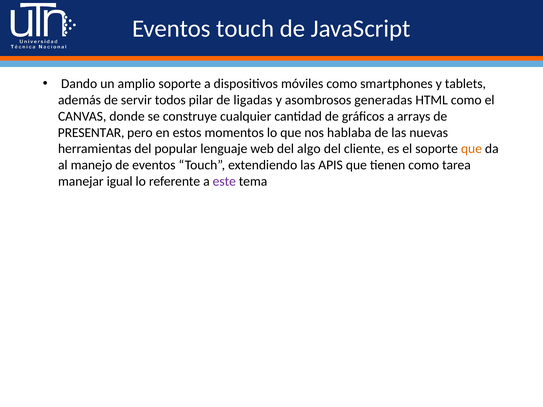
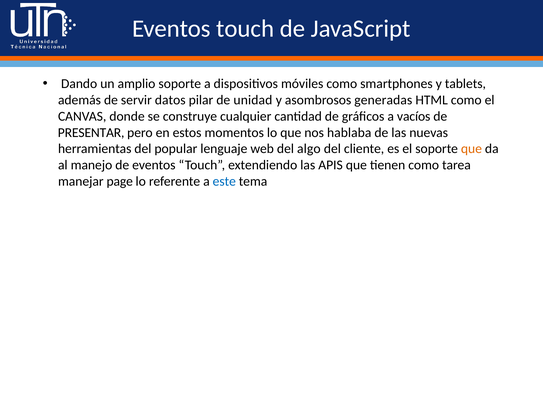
todos: todos -> datos
ligadas: ligadas -> unidad
arrays: arrays -> vacíos
igual: igual -> page
este colour: purple -> blue
